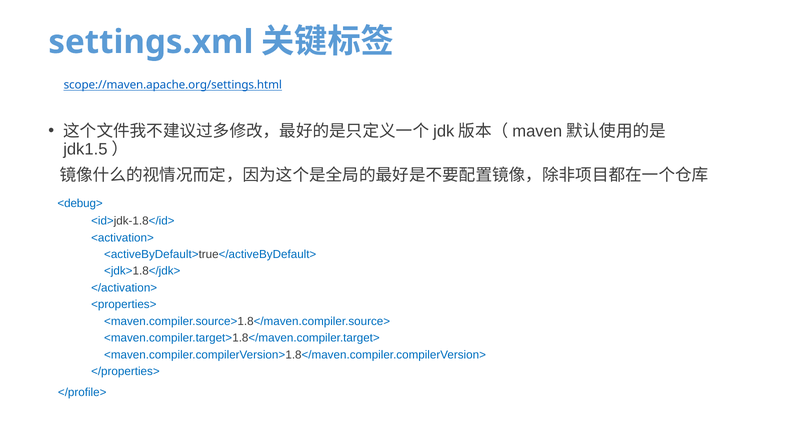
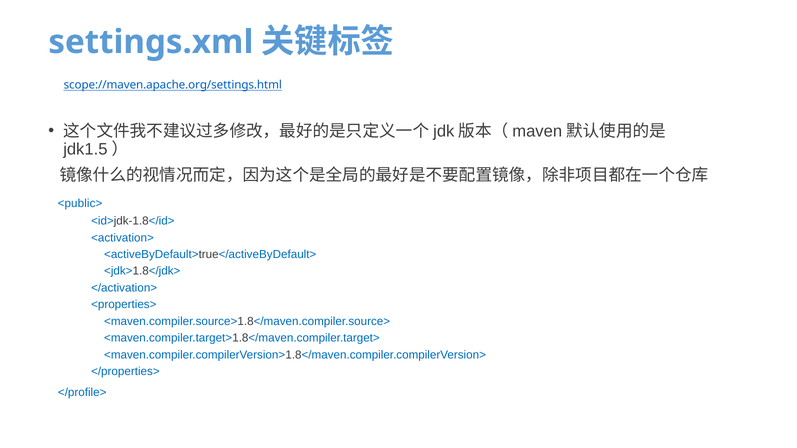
<debug>: <debug> -> <public>
